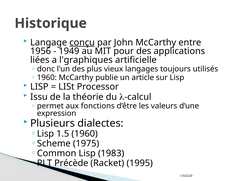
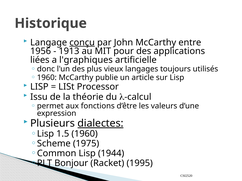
1949: 1949 -> 1913
dialectes underline: none -> present
1983: 1983 -> 1944
Précède: Précède -> Bonjour
